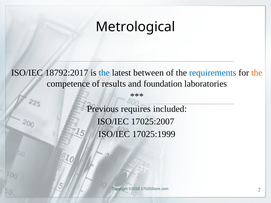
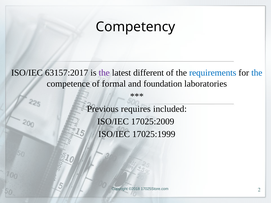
Metrological: Metrological -> Competency
18792:2017: 18792:2017 -> 63157:2017
the at (104, 73) colour: blue -> purple
between: between -> different
the at (257, 73) colour: orange -> blue
results: results -> formal
17025:2007: 17025:2007 -> 17025:2009
